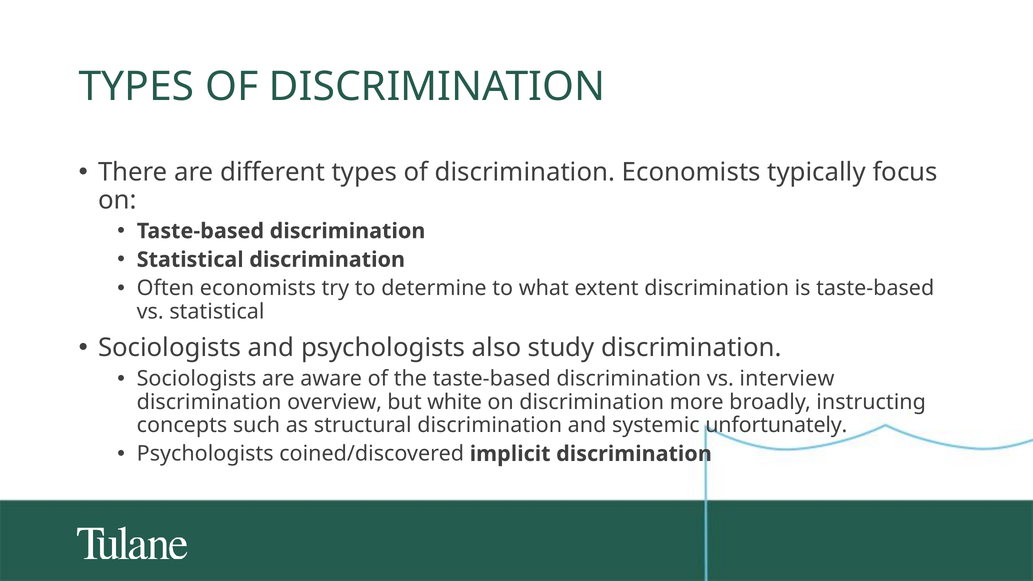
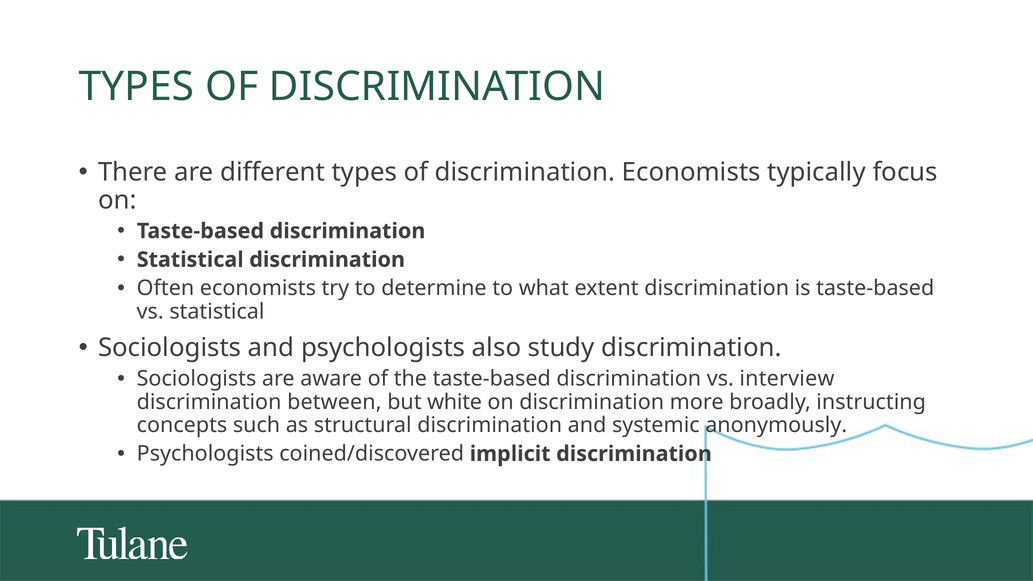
overview: overview -> between
unfortunately: unfortunately -> anonymously
